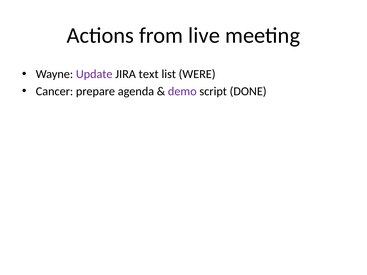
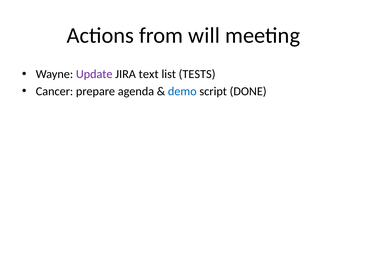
live: live -> will
WERE: WERE -> TESTS
demo colour: purple -> blue
